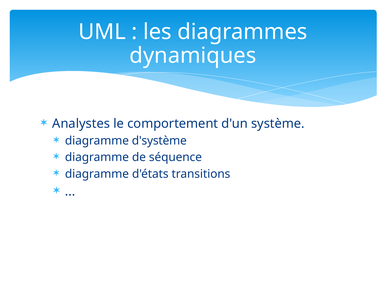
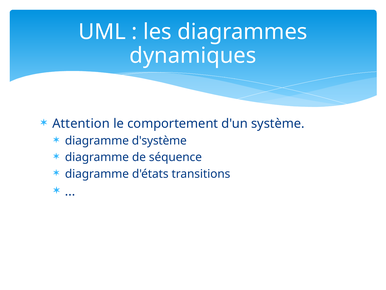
Analystes: Analystes -> Attention
